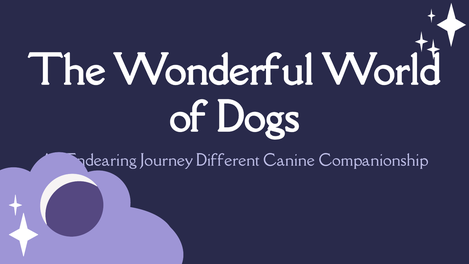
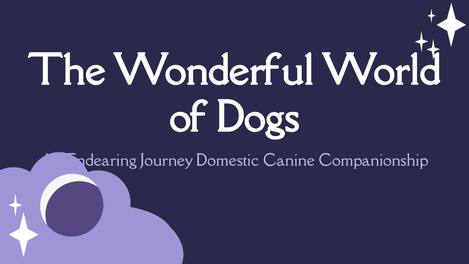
Different: Different -> Domestic
